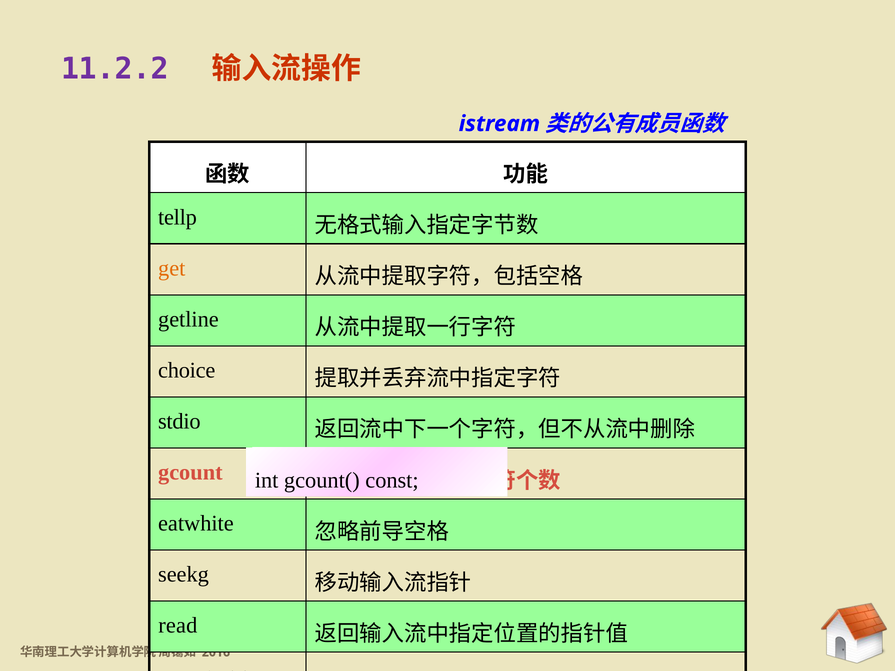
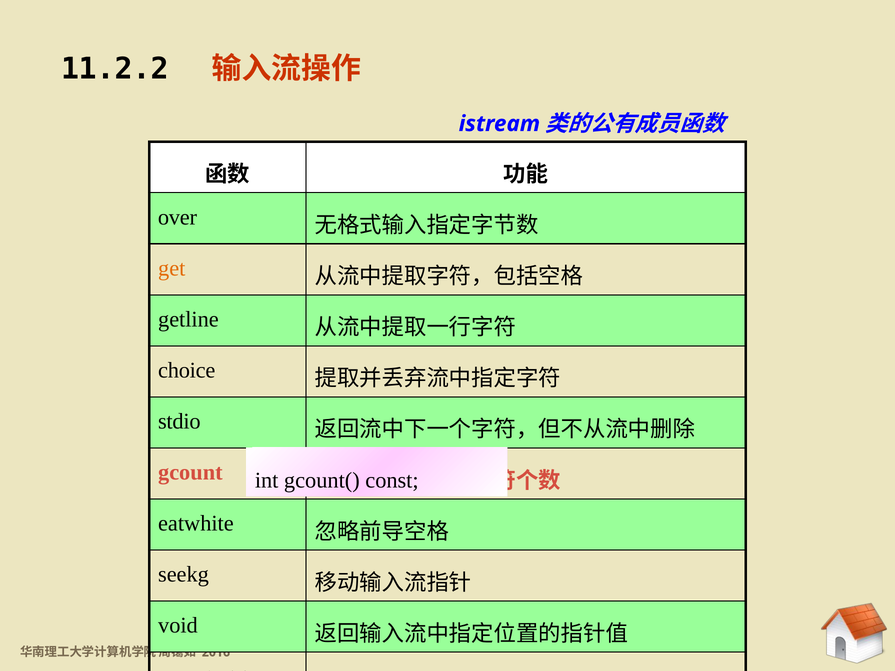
11.2.2 colour: purple -> black
tellp: tellp -> over
read: read -> void
